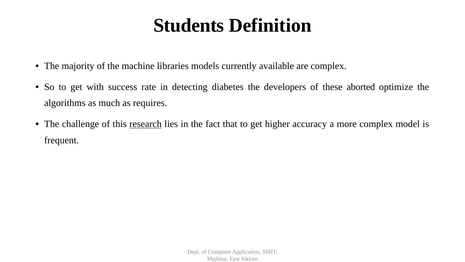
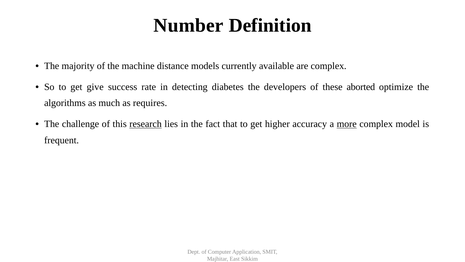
Students: Students -> Number
libraries: libraries -> distance
with: with -> give
more underline: none -> present
